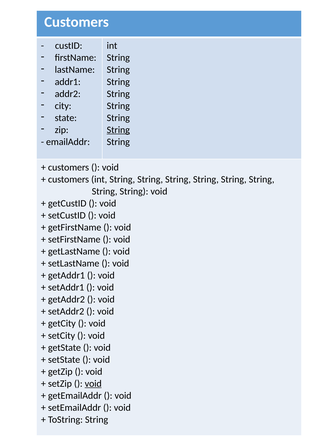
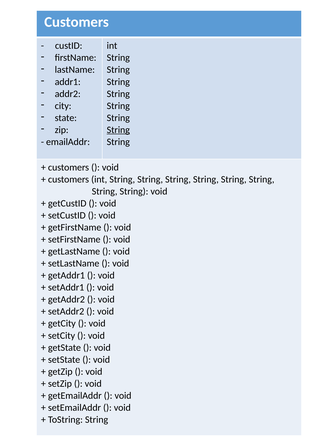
void at (93, 383) underline: present -> none
